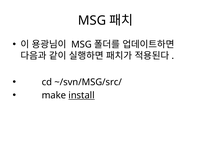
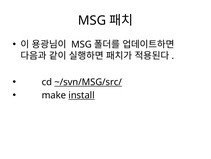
~/svn/MSG/src/ underline: none -> present
